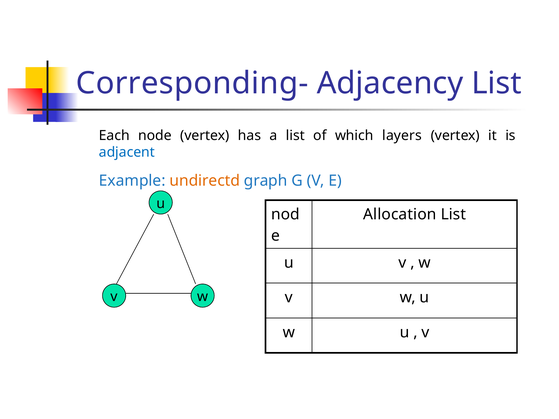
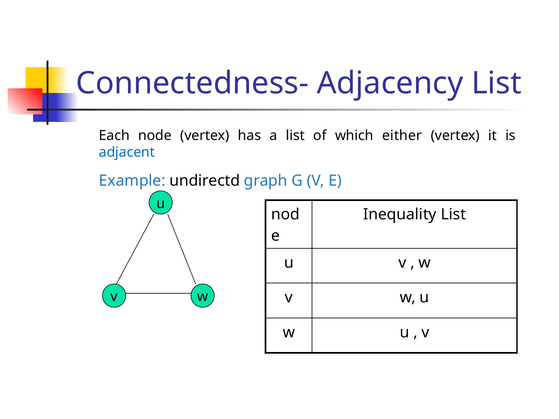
Corresponding-: Corresponding- -> Connectedness-
layers: layers -> either
undirectd colour: orange -> black
Allocation: Allocation -> Inequality
